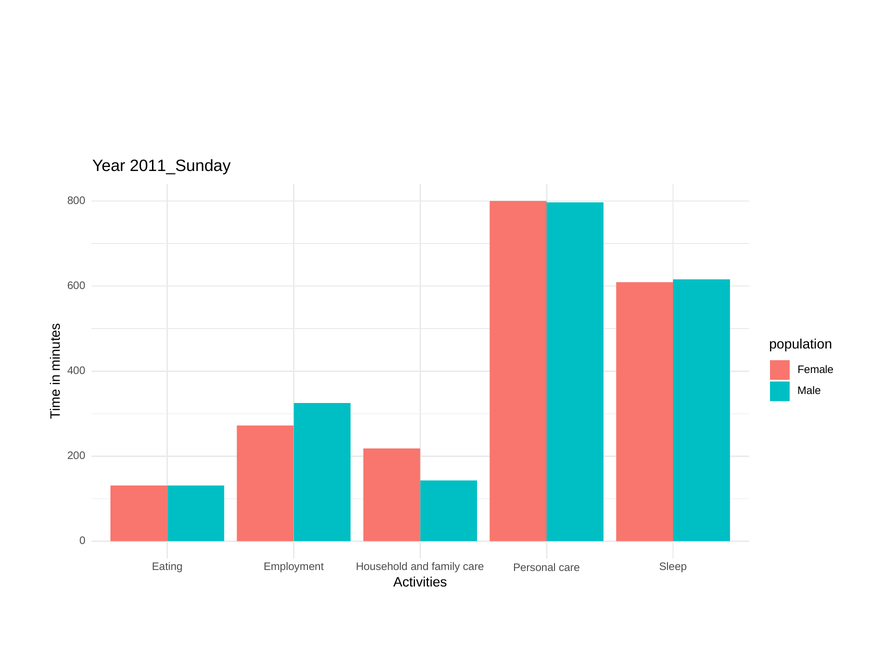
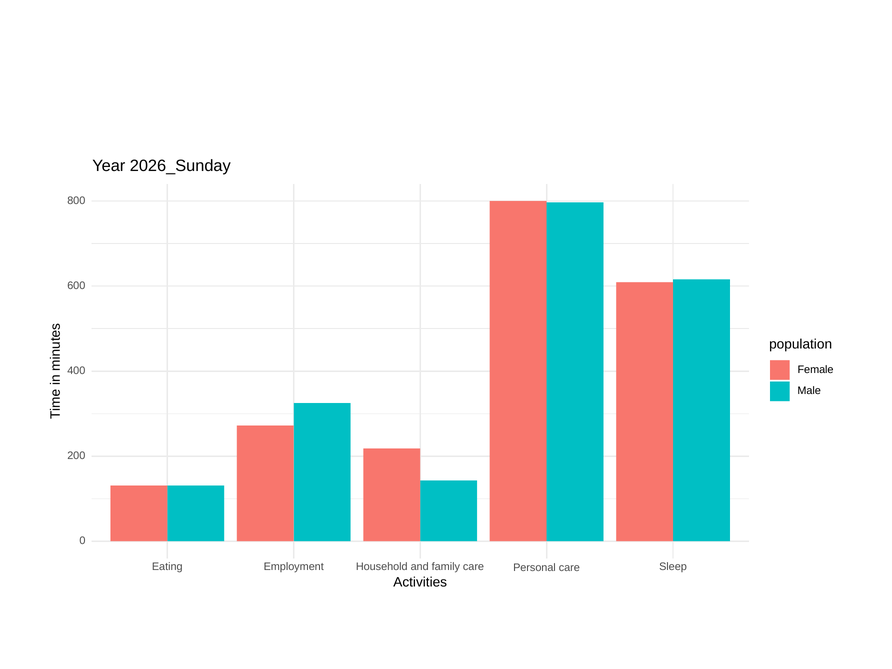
2011_Sunday: 2011_Sunday -> 2026_Sunday
